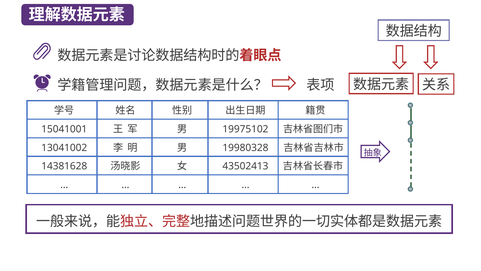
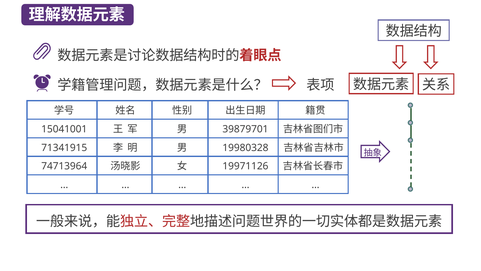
19975102: 19975102 -> 39879701
13041002: 13041002 -> 71341915
14381628: 14381628 -> 74713964
43502413: 43502413 -> 19971126
